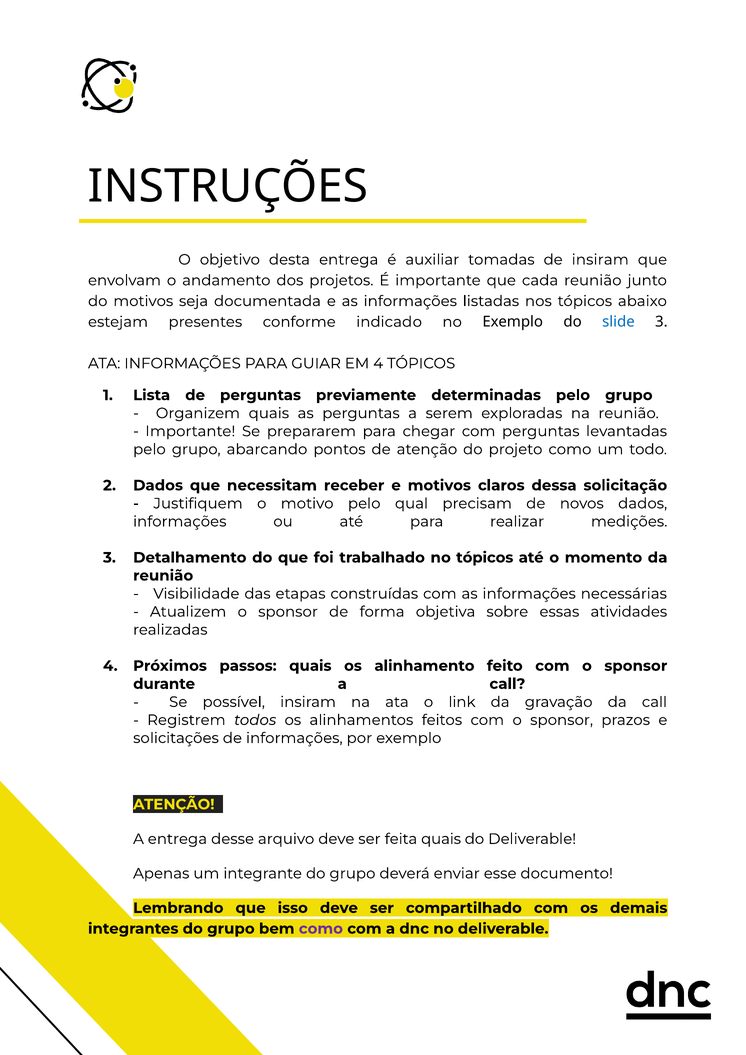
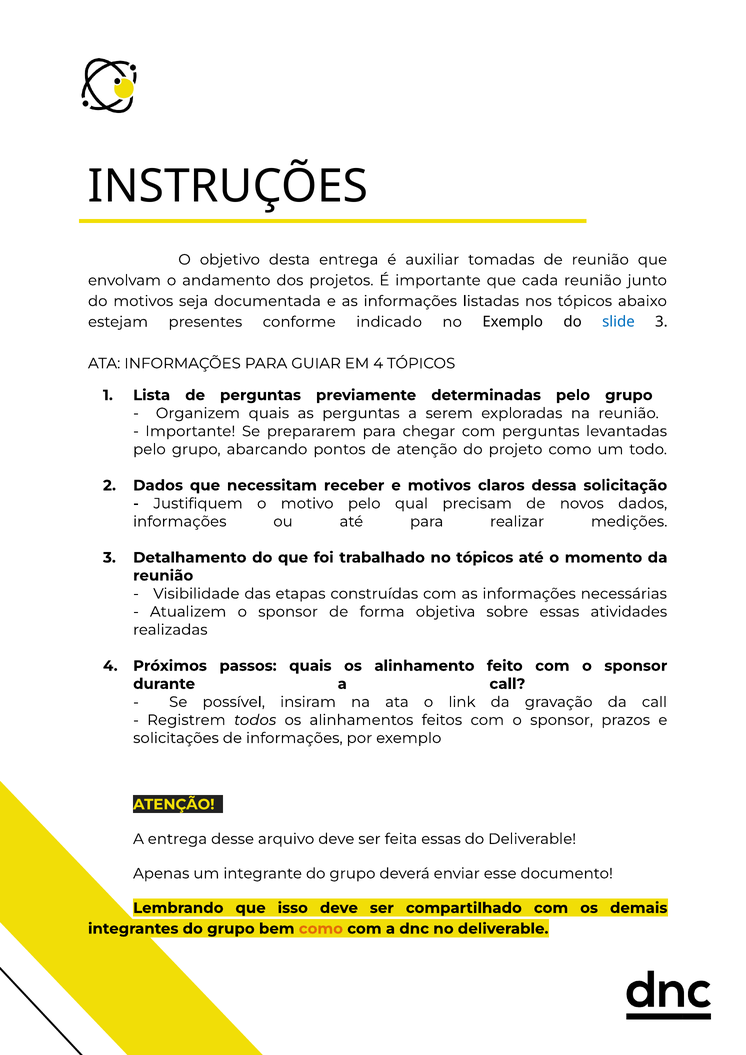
de insiram: insiram -> reunião
feita quais: quais -> essas
como at (321, 929) colour: purple -> orange
